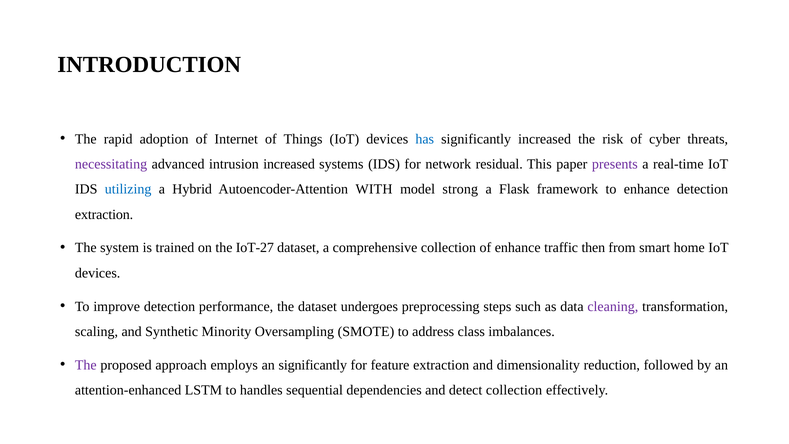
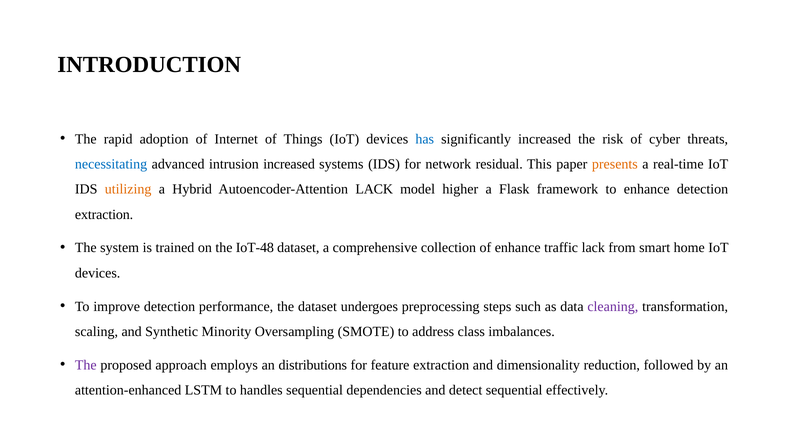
necessitating colour: purple -> blue
presents colour: purple -> orange
utilizing colour: blue -> orange
Autoencoder-Attention WITH: WITH -> LACK
strong: strong -> higher
IoT-27: IoT-27 -> IoT-48
traffic then: then -> lack
an significantly: significantly -> distributions
detect collection: collection -> sequential
